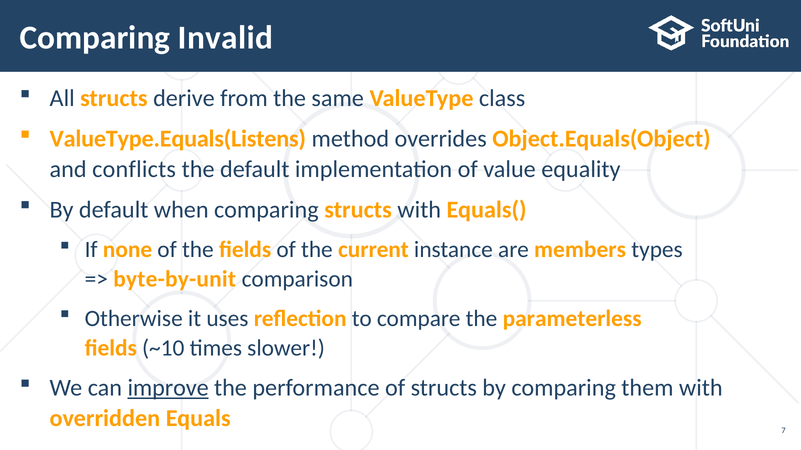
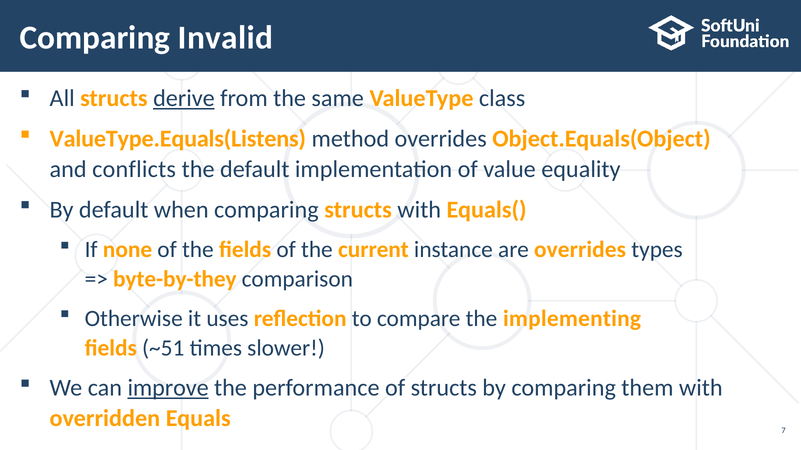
derive underline: none -> present
are members: members -> overrides
byte-by-unit: byte-by-unit -> byte-by-they
parameterless: parameterless -> implementing
~10: ~10 -> ~51
